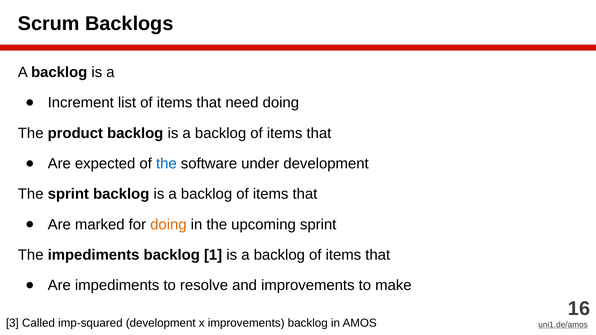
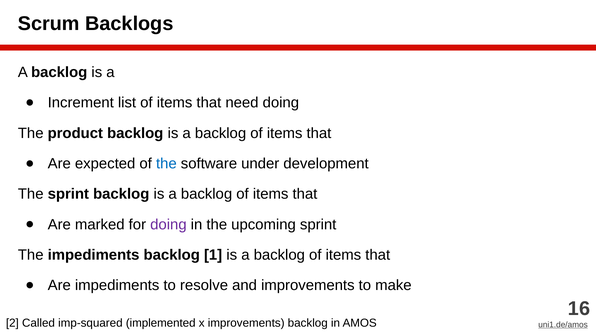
doing at (168, 225) colour: orange -> purple
3: 3 -> 2
imp-squared development: development -> implemented
